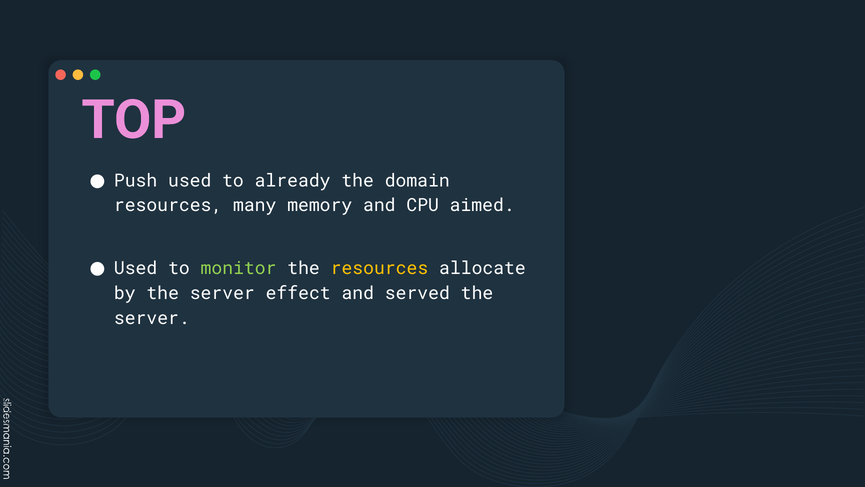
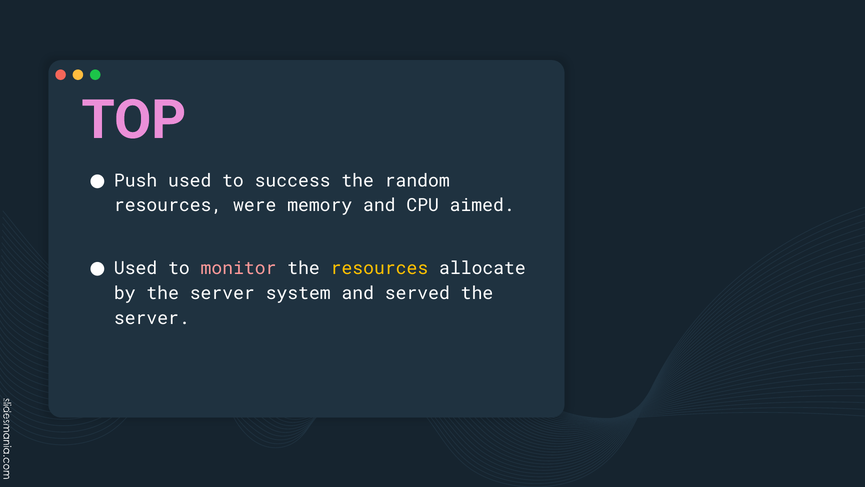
already: already -> success
domain: domain -> random
many: many -> were
monitor colour: light green -> pink
effect: effect -> system
